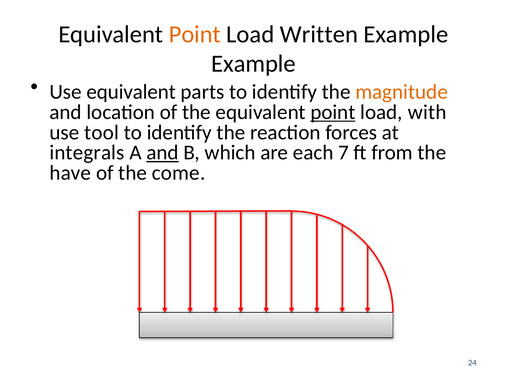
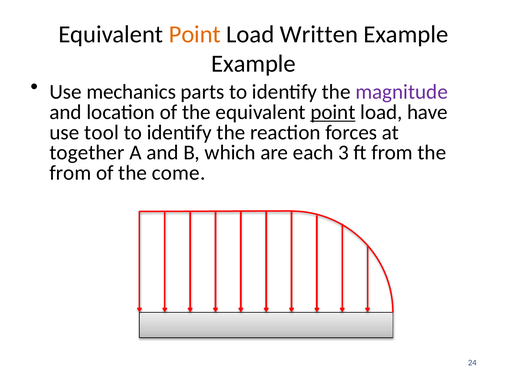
Use equivalent: equivalent -> mechanics
magnitude colour: orange -> purple
with: with -> have
integrals: integrals -> together
and at (163, 153) underline: present -> none
7: 7 -> 3
have at (70, 173): have -> from
